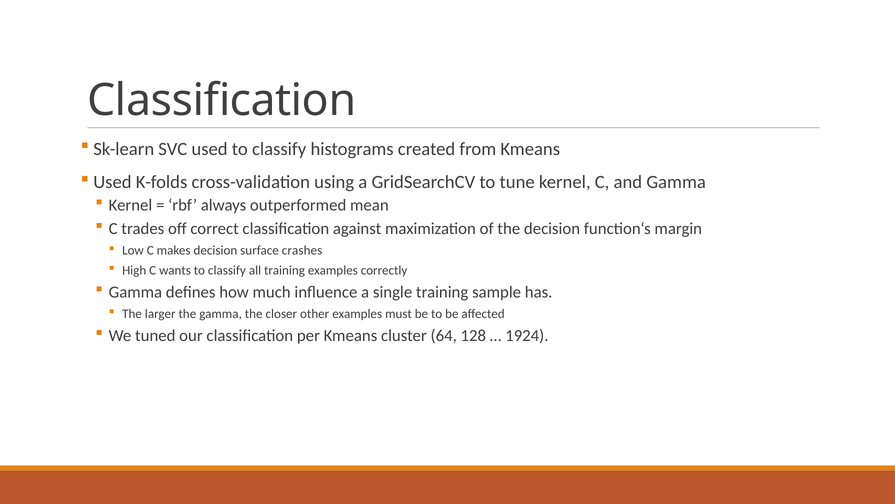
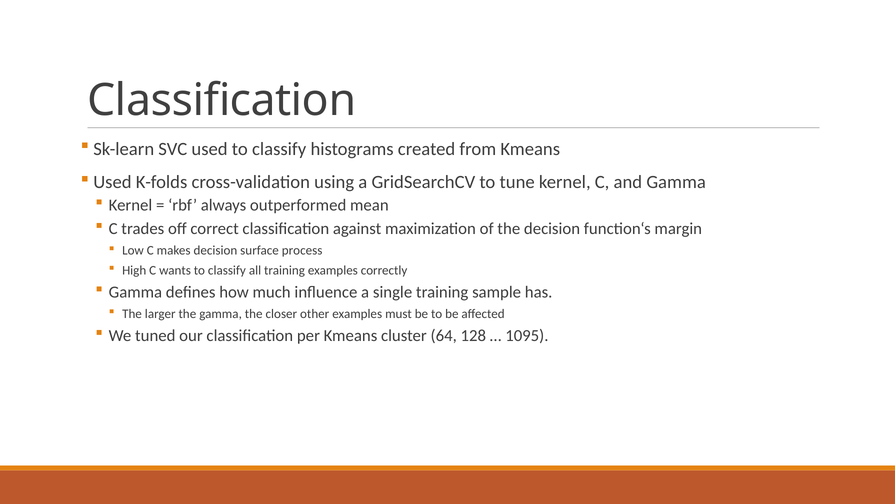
crashes: crashes -> process
1924: 1924 -> 1095
